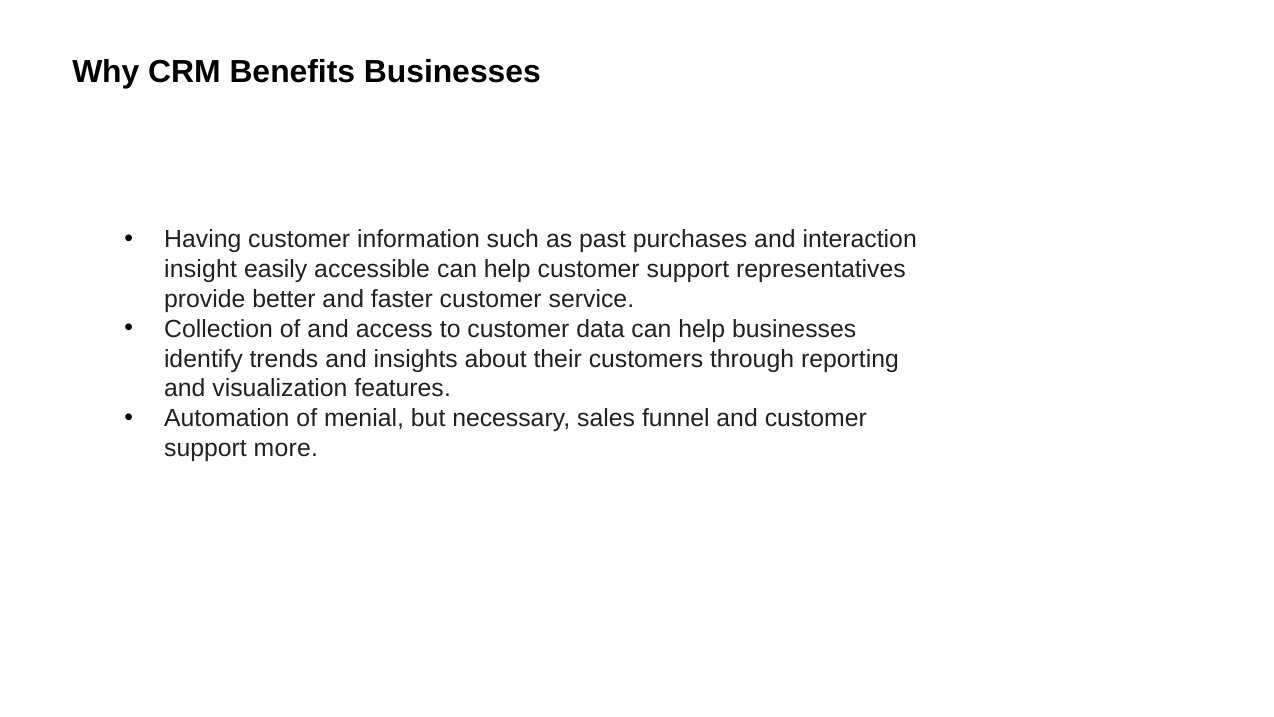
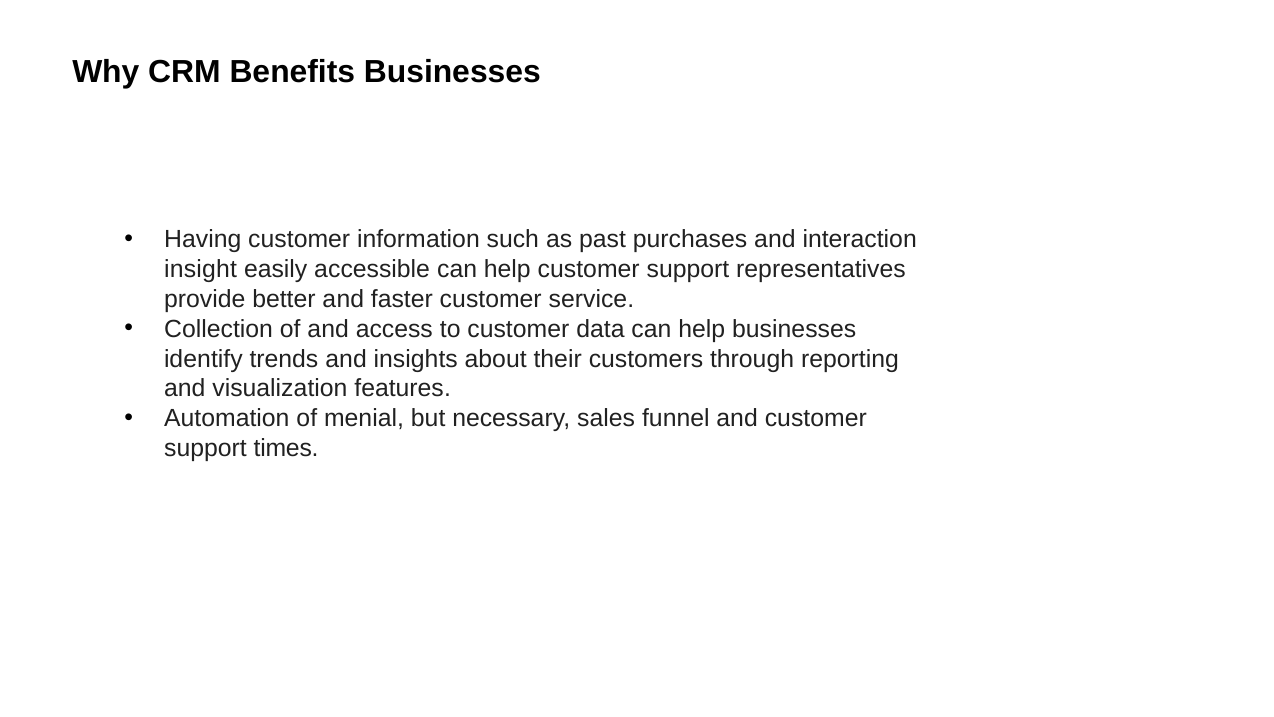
more: more -> times
